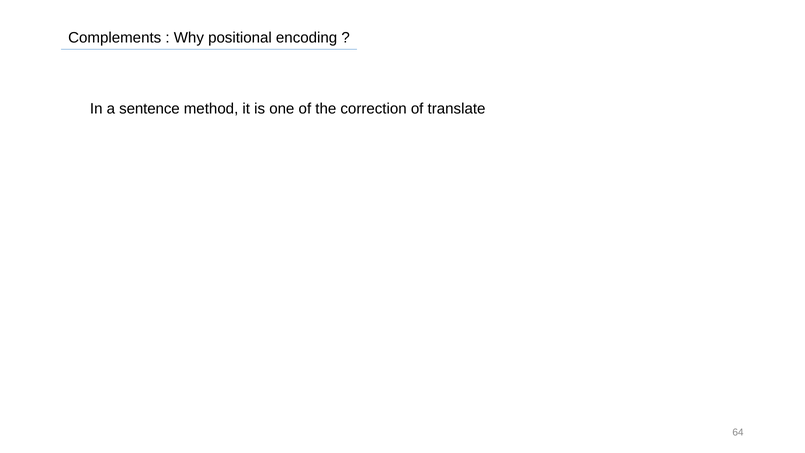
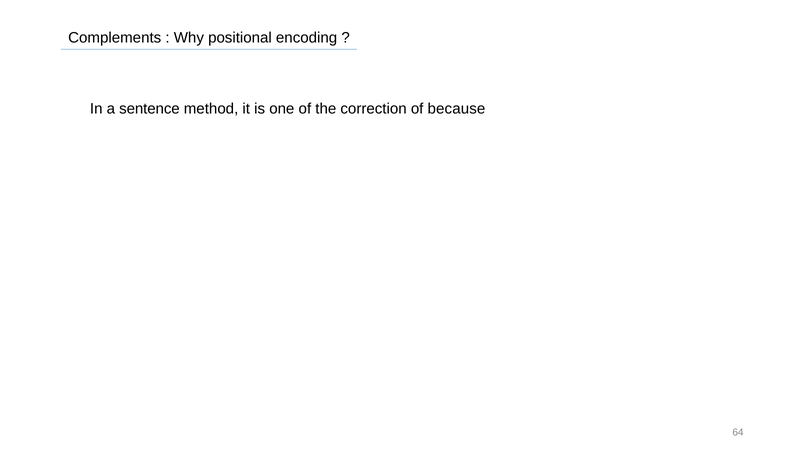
translate: translate -> because
